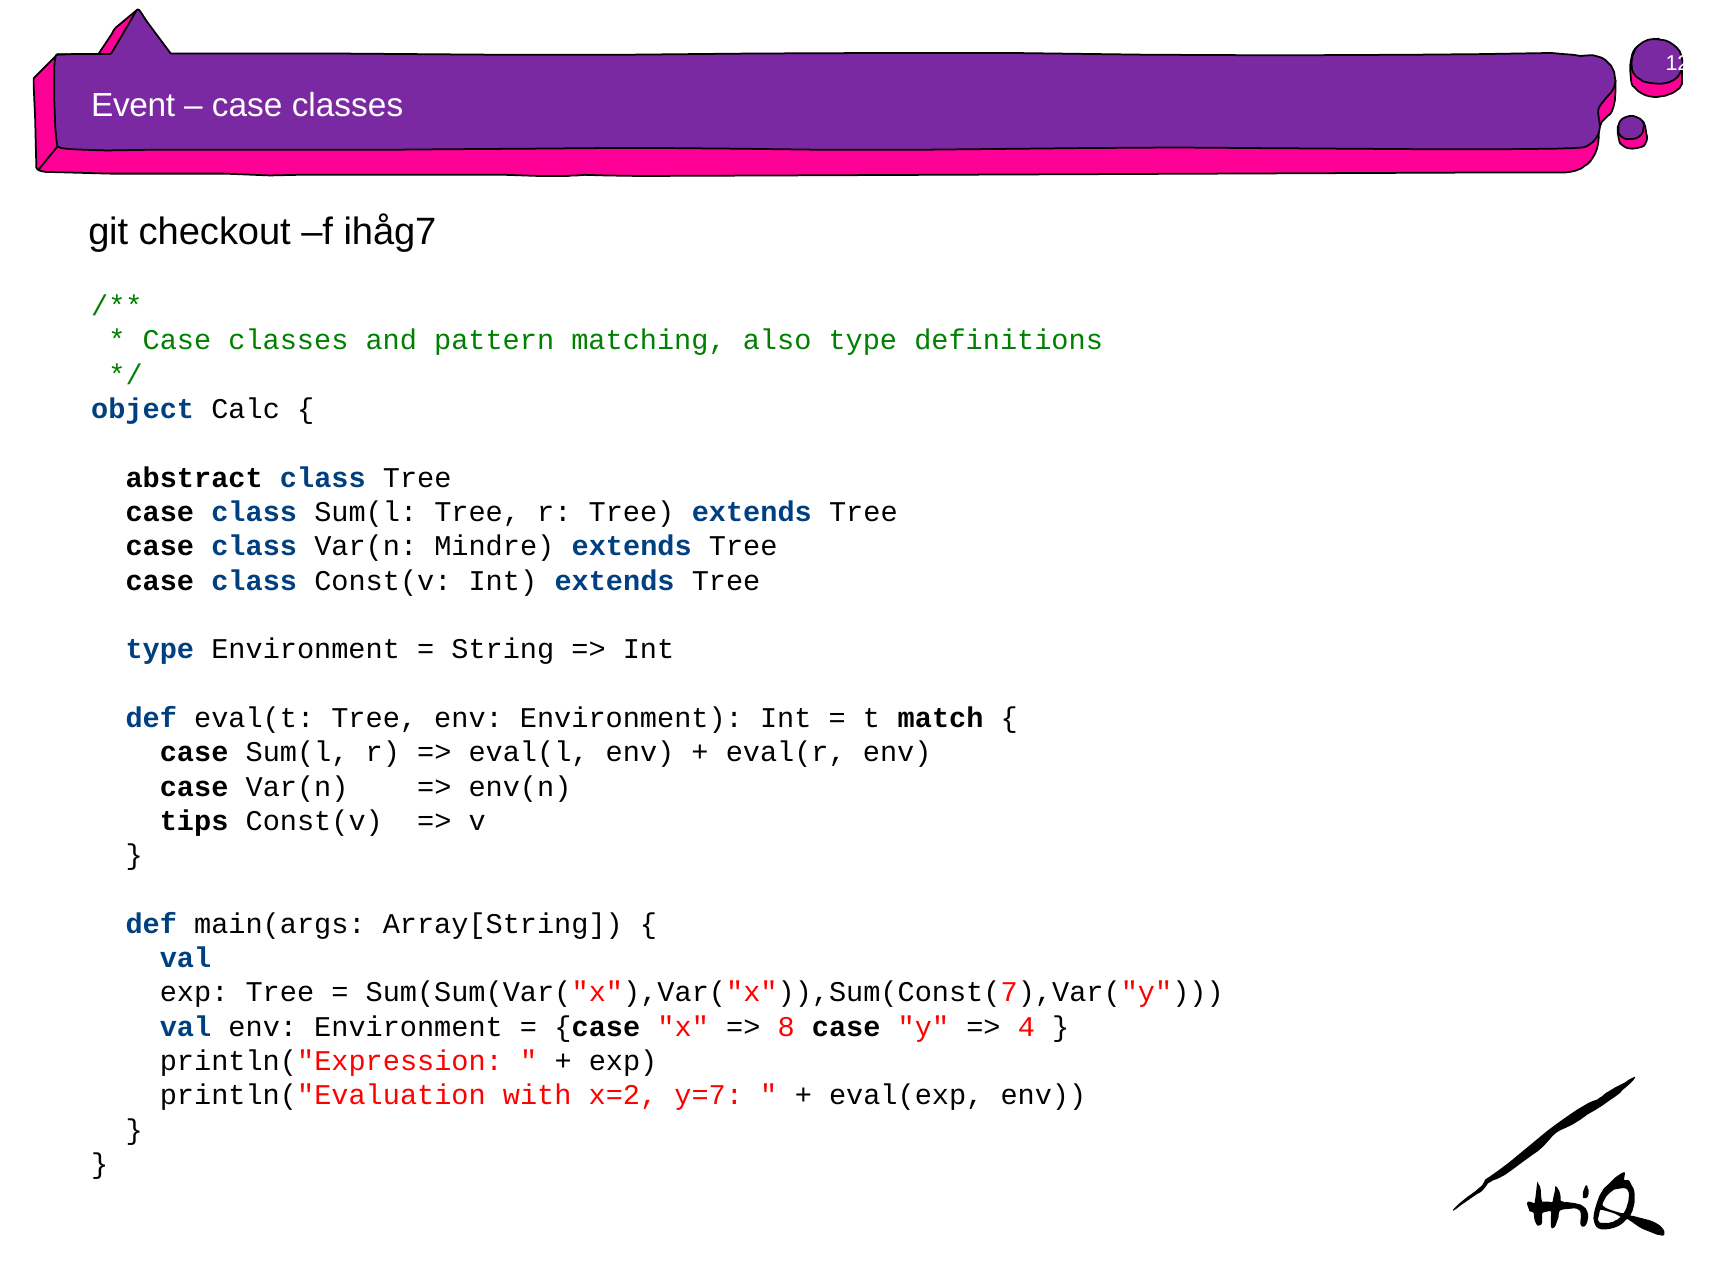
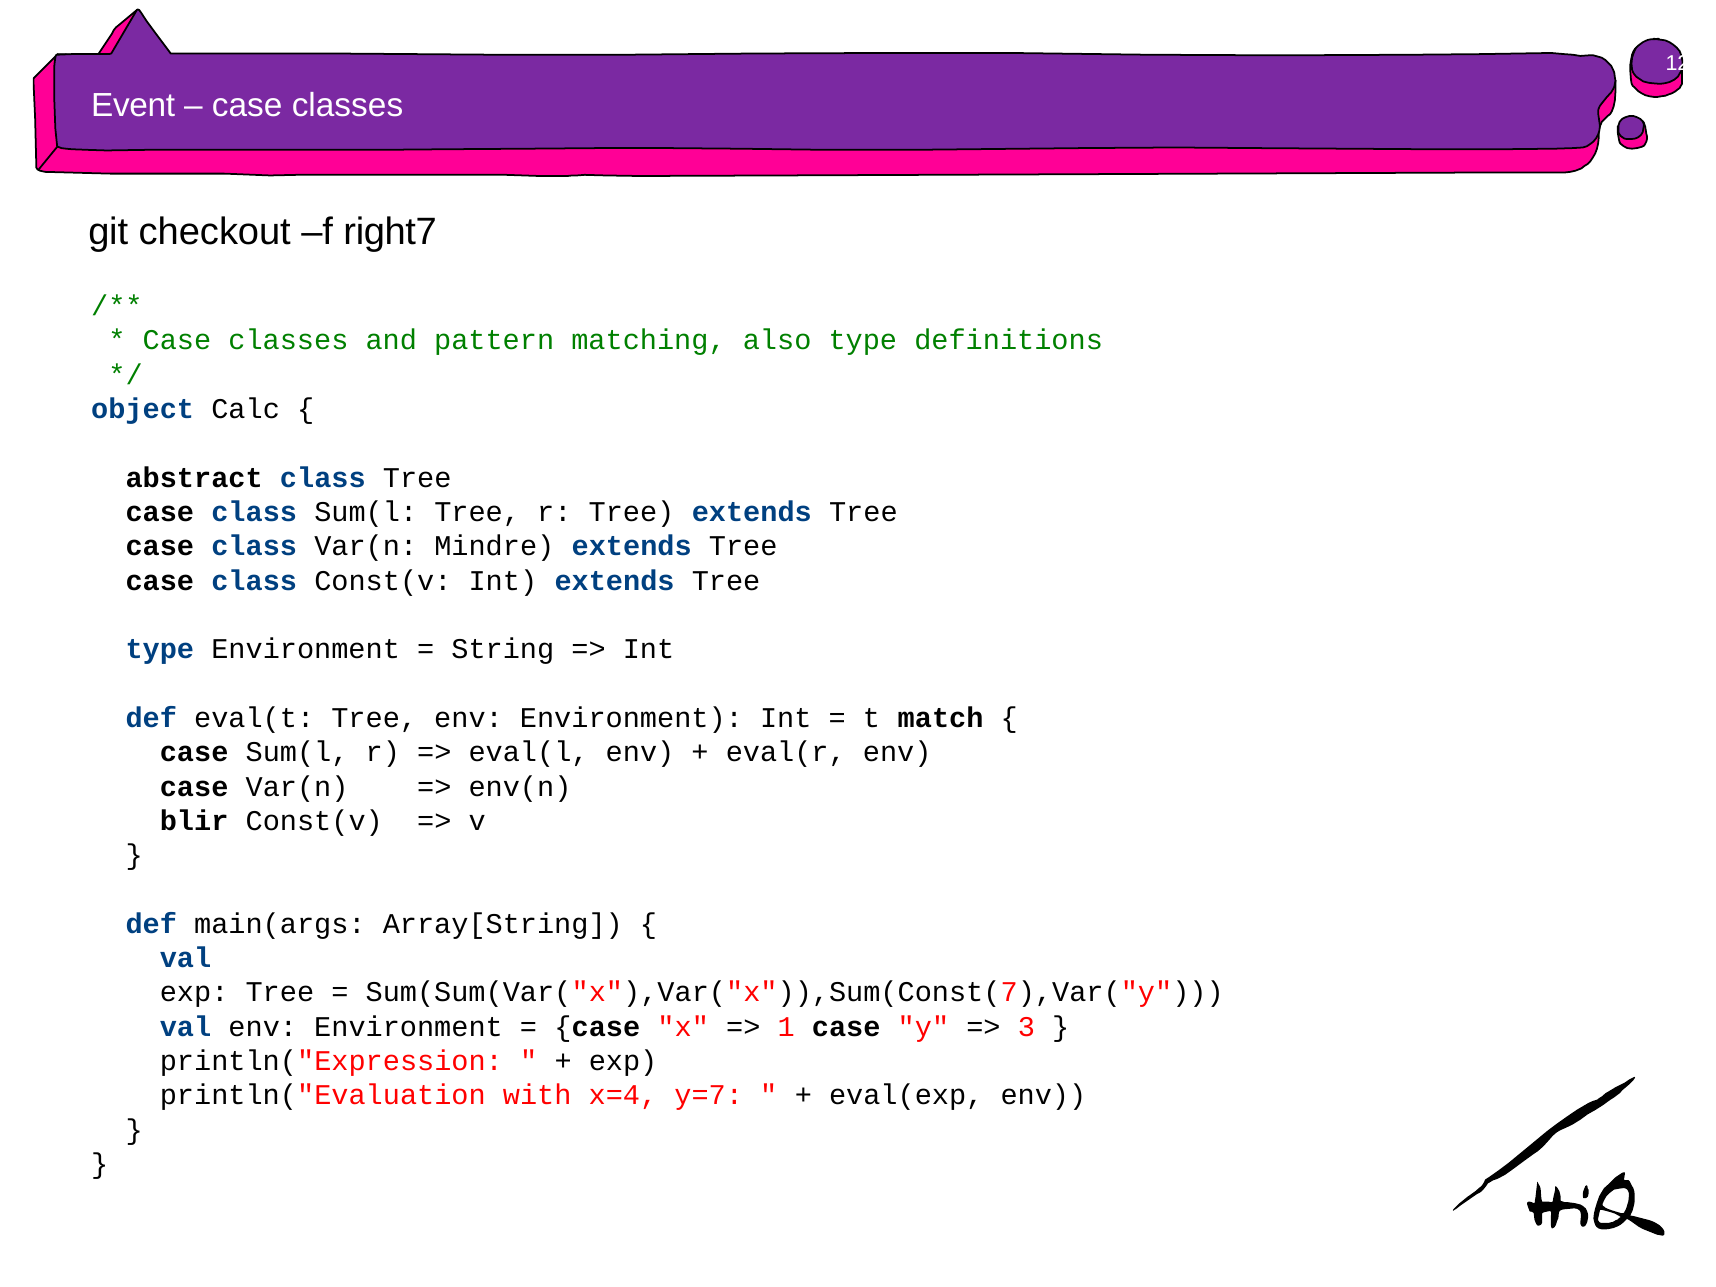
ihåg7: ihåg7 -> right7
tips: tips -> blir
8: 8 -> 1
4: 4 -> 3
x=2: x=2 -> x=4
